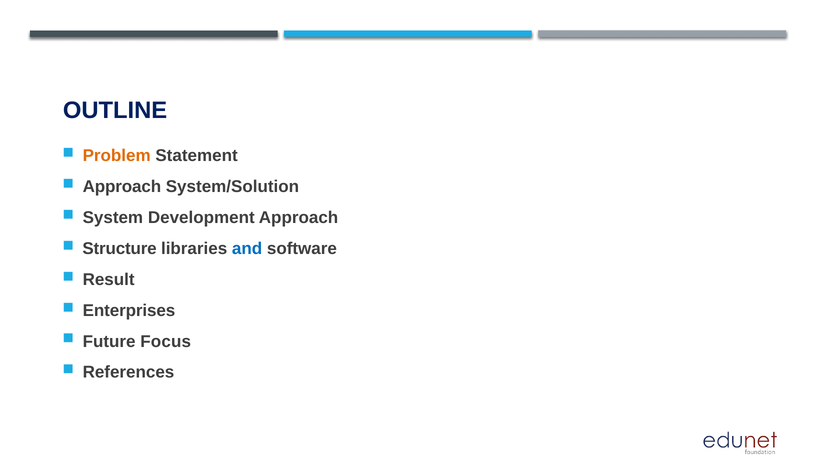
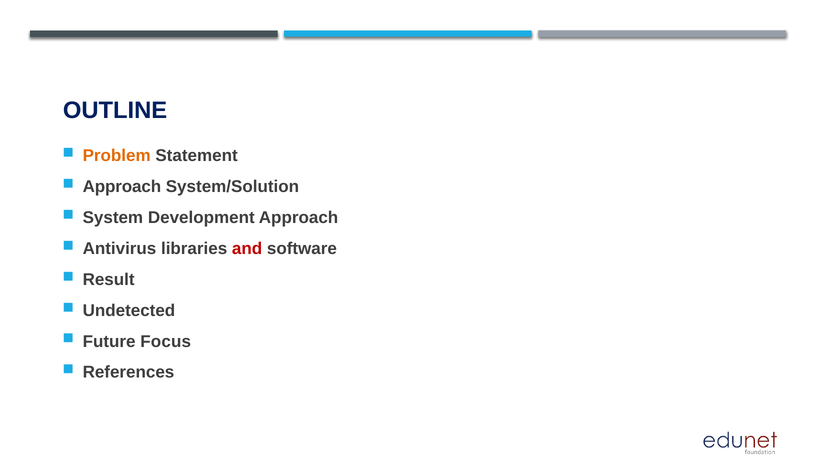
Structure: Structure -> Antivirus
and colour: blue -> red
Enterprises: Enterprises -> Undetected
